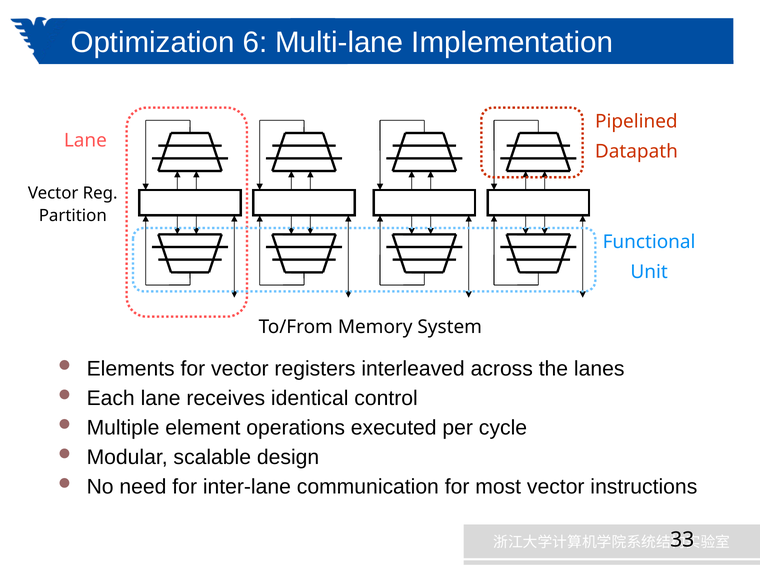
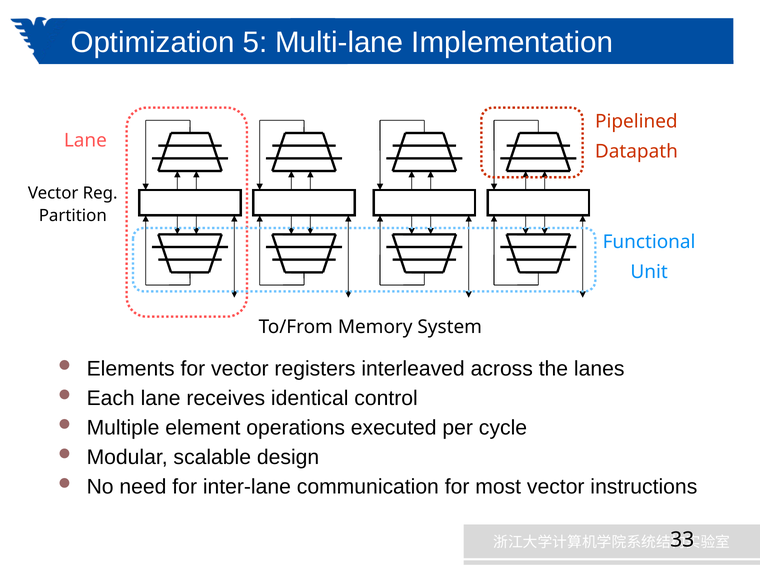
6: 6 -> 5
